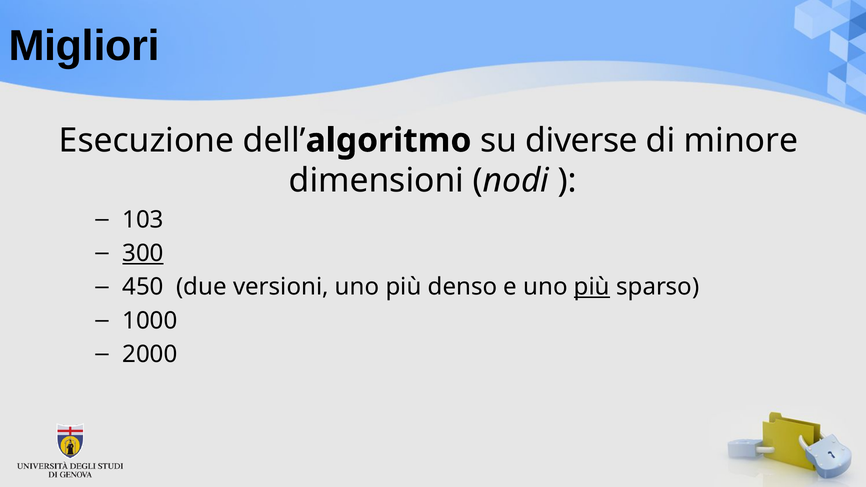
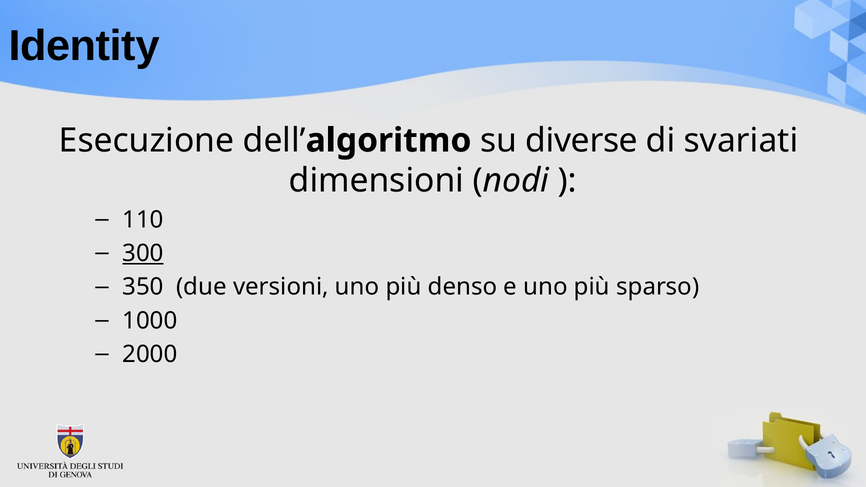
Migliori: Migliori -> Identity
minore: minore -> svariati
103: 103 -> 110
450: 450 -> 350
più at (592, 287) underline: present -> none
